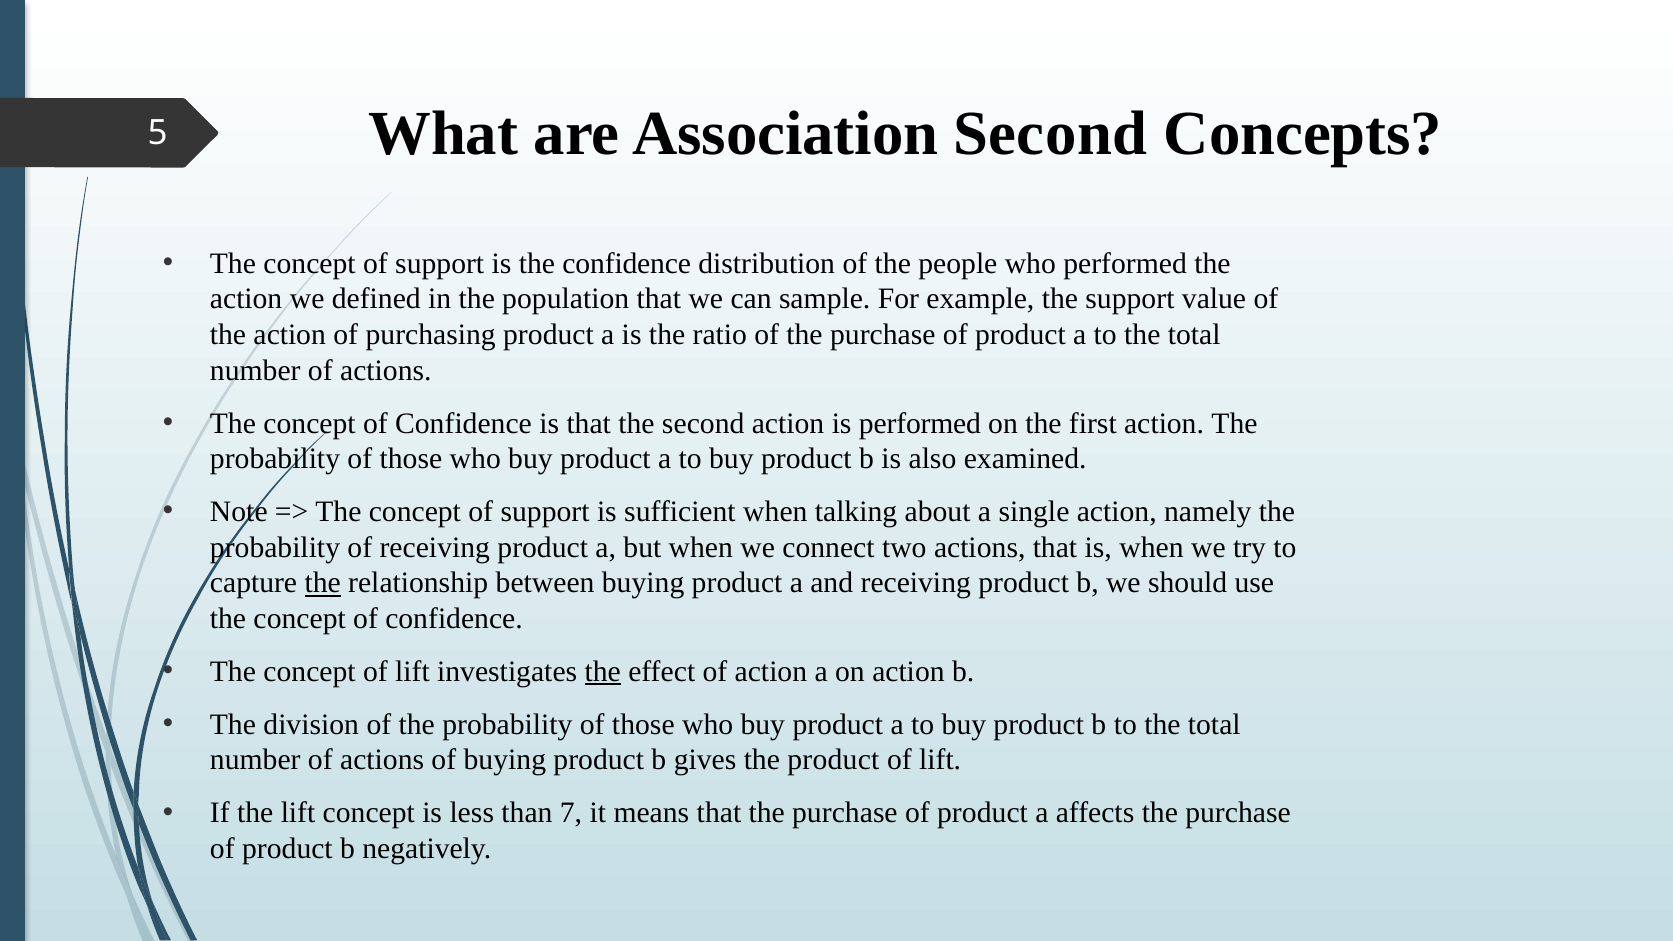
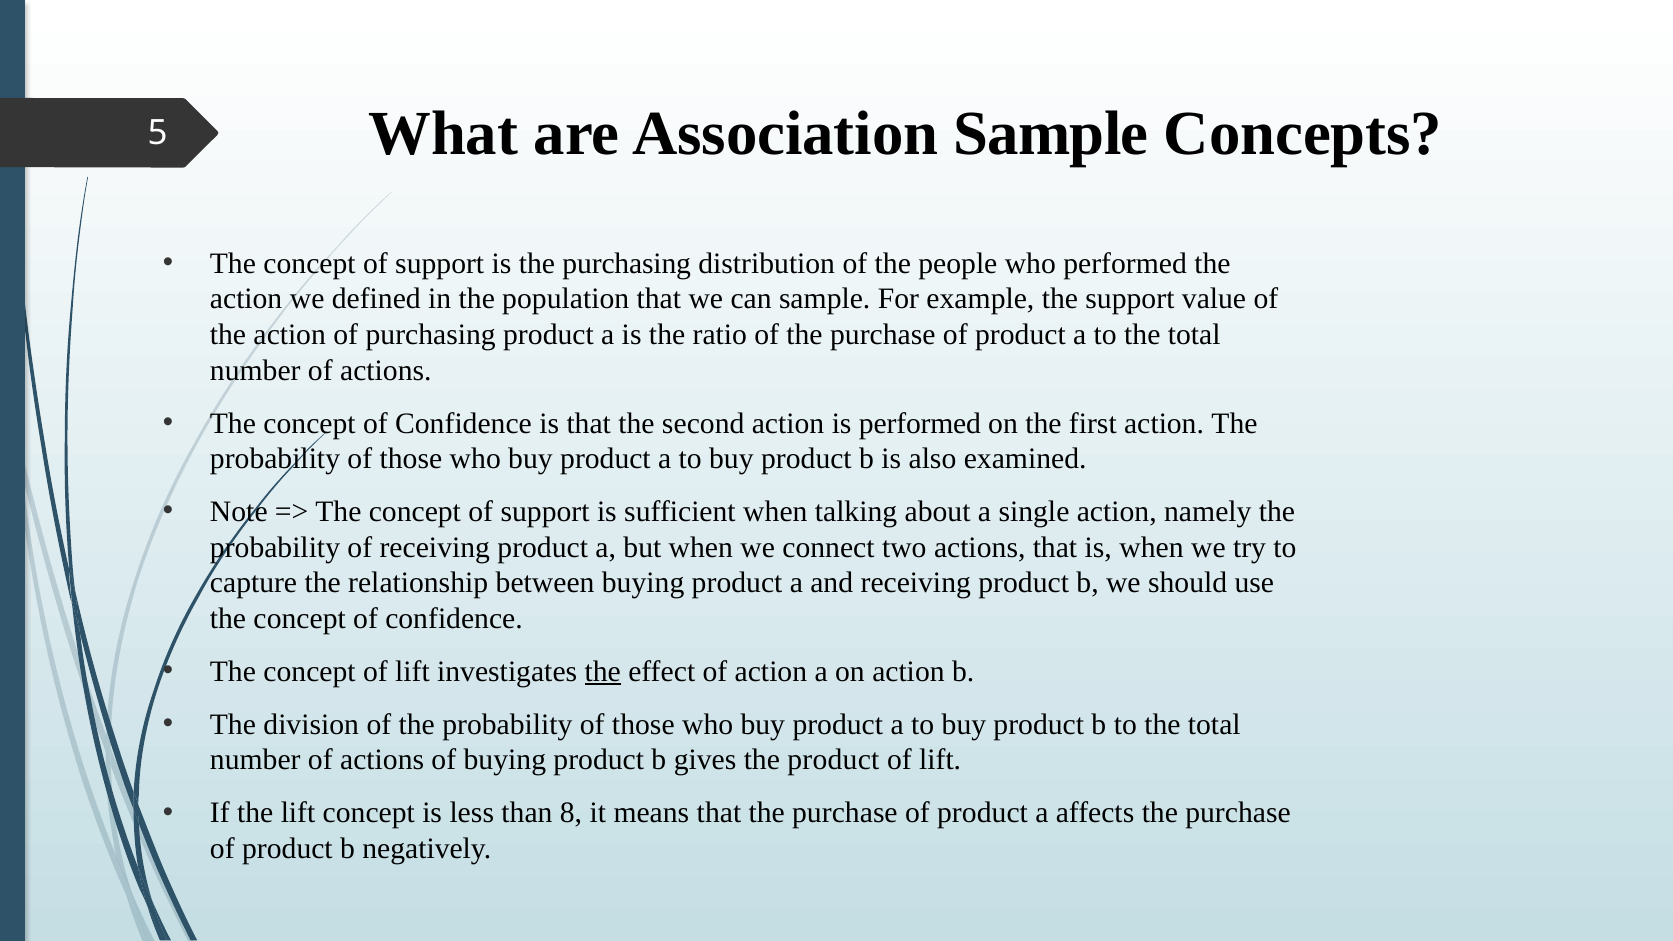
Association Second: Second -> Sample
the confidence: confidence -> purchasing
the at (323, 583) underline: present -> none
7: 7 -> 8
